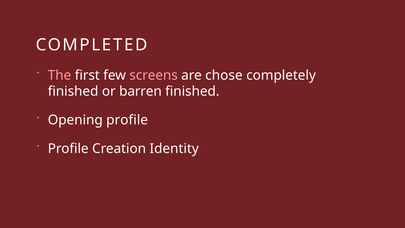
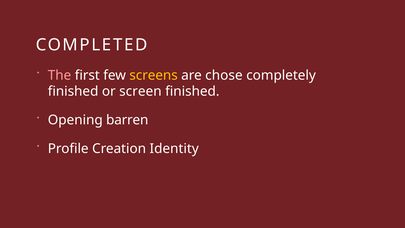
screens colour: pink -> yellow
barren: barren -> screen
Opening profile: profile -> barren
